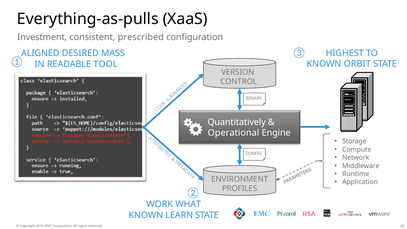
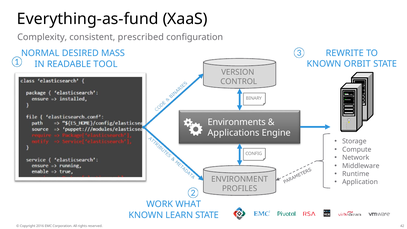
Everything-as-pulls: Everything-as-pulls -> Everything-as-fund
Investment: Investment -> Complexity
HIGHEST: HIGHEST -> REWRITE
ALIGNED: ALIGNED -> NORMAL
Quantitatively: Quantitatively -> Environments
Operational: Operational -> Applications
